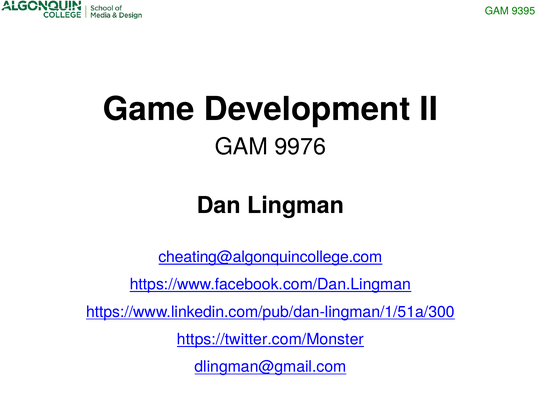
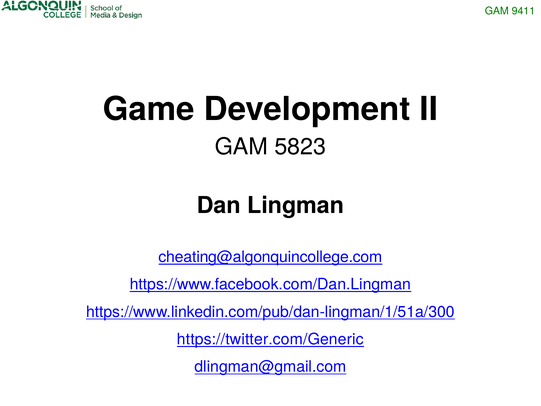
9395: 9395 -> 9411
9976: 9976 -> 5823
https://twitter.com/Monster: https://twitter.com/Monster -> https://twitter.com/Generic
